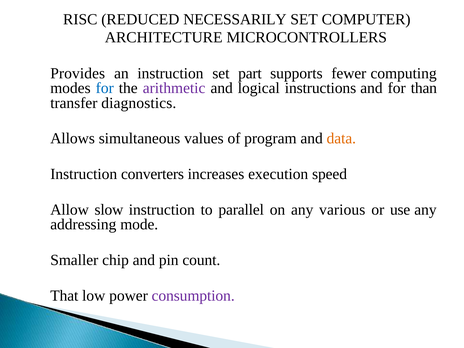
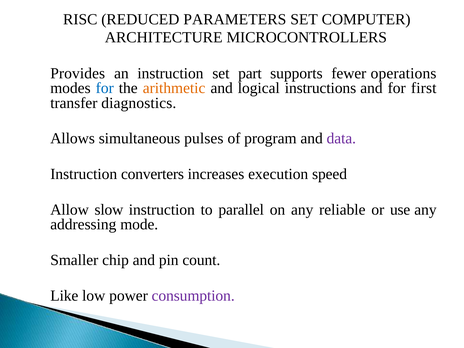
NECESSARILY: NECESSARILY -> PARAMETERS
computing: computing -> operations
arithmetic colour: purple -> orange
than: than -> first
values: values -> pulses
data colour: orange -> purple
various: various -> reliable
That: That -> Like
